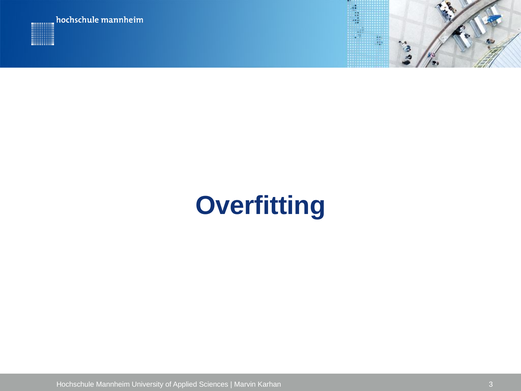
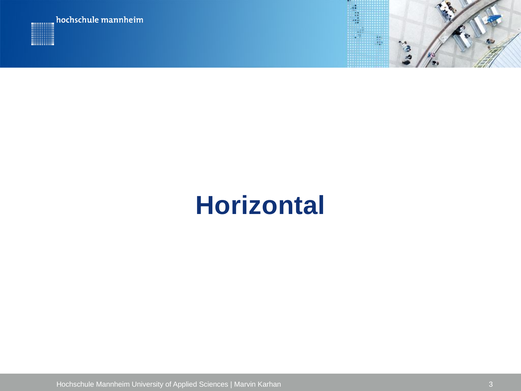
Overfitting: Overfitting -> Horizontal
